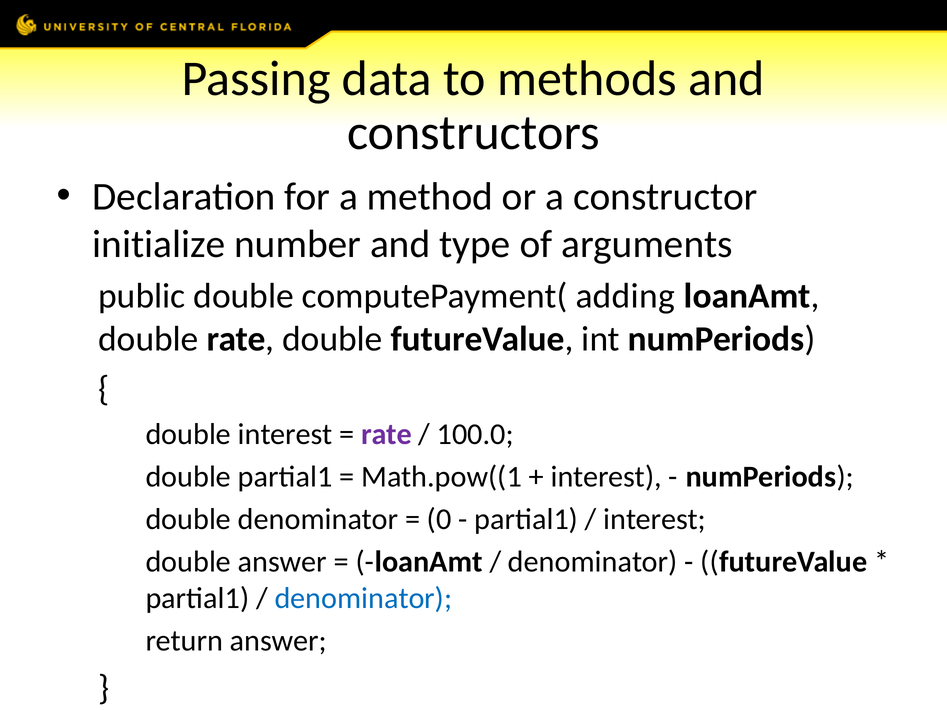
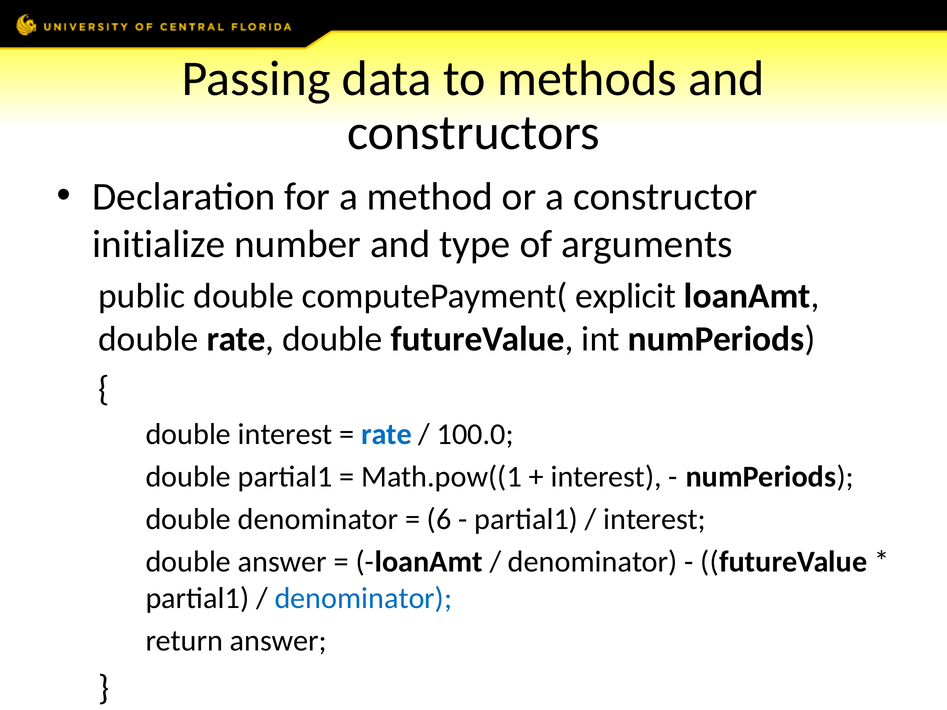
adding: adding -> explicit
rate at (387, 434) colour: purple -> blue
0: 0 -> 6
